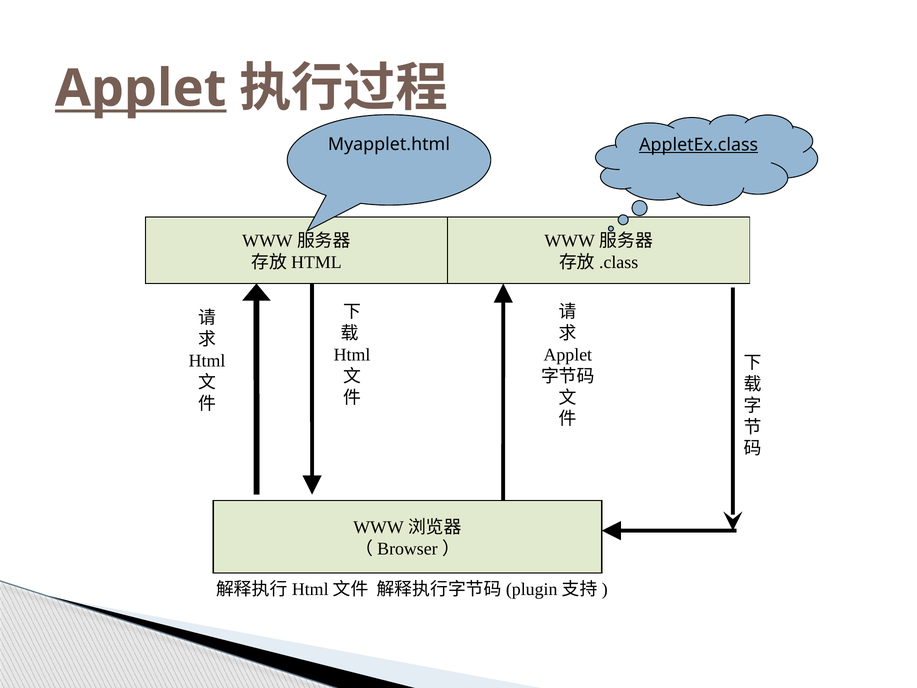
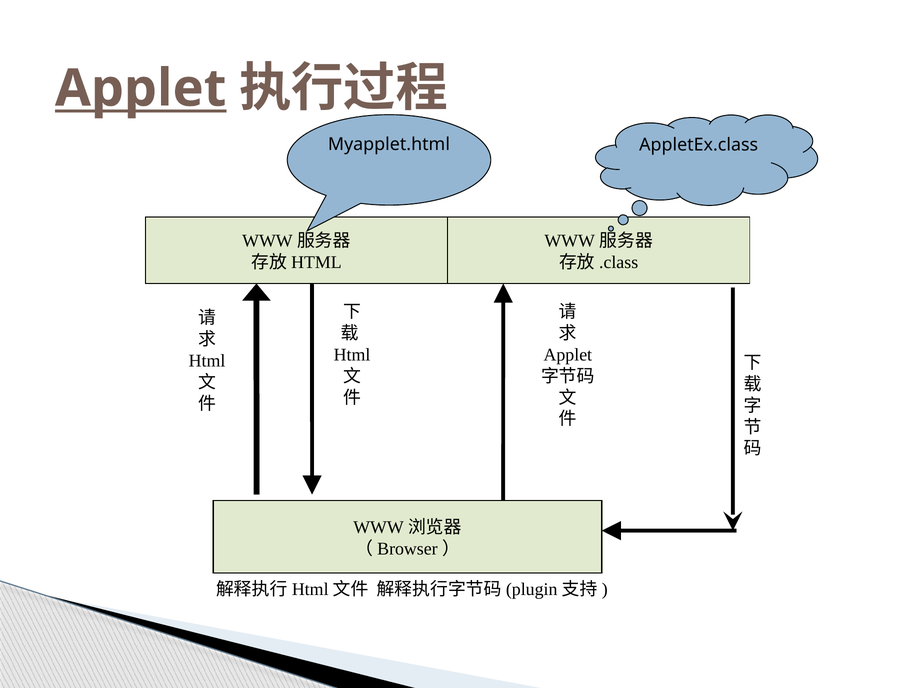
AppletEx.class underline: present -> none
